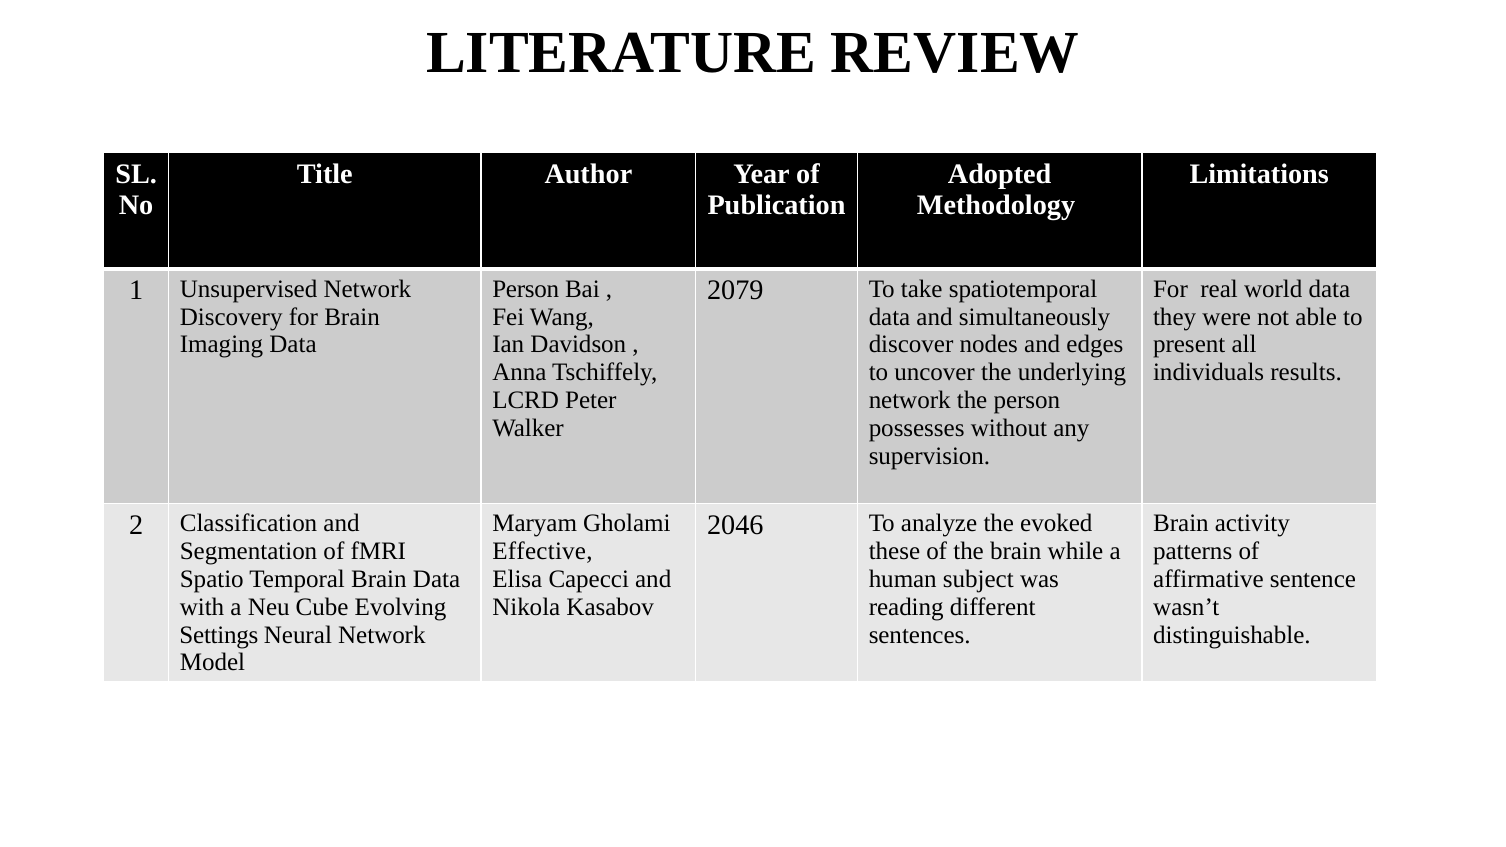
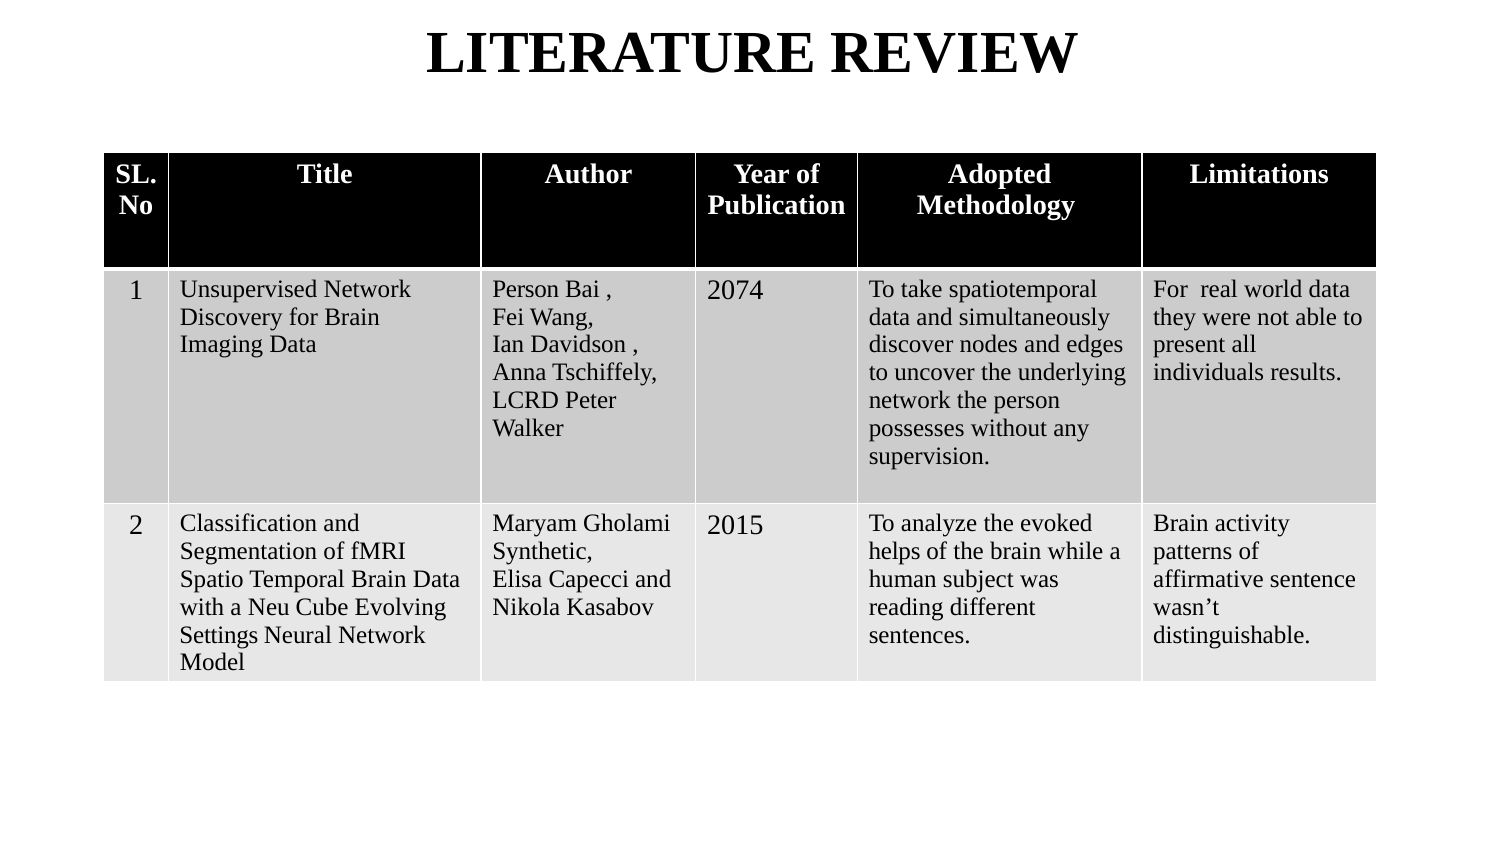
2079: 2079 -> 2074
2046: 2046 -> 2015
Effective: Effective -> Synthetic
these: these -> helps
